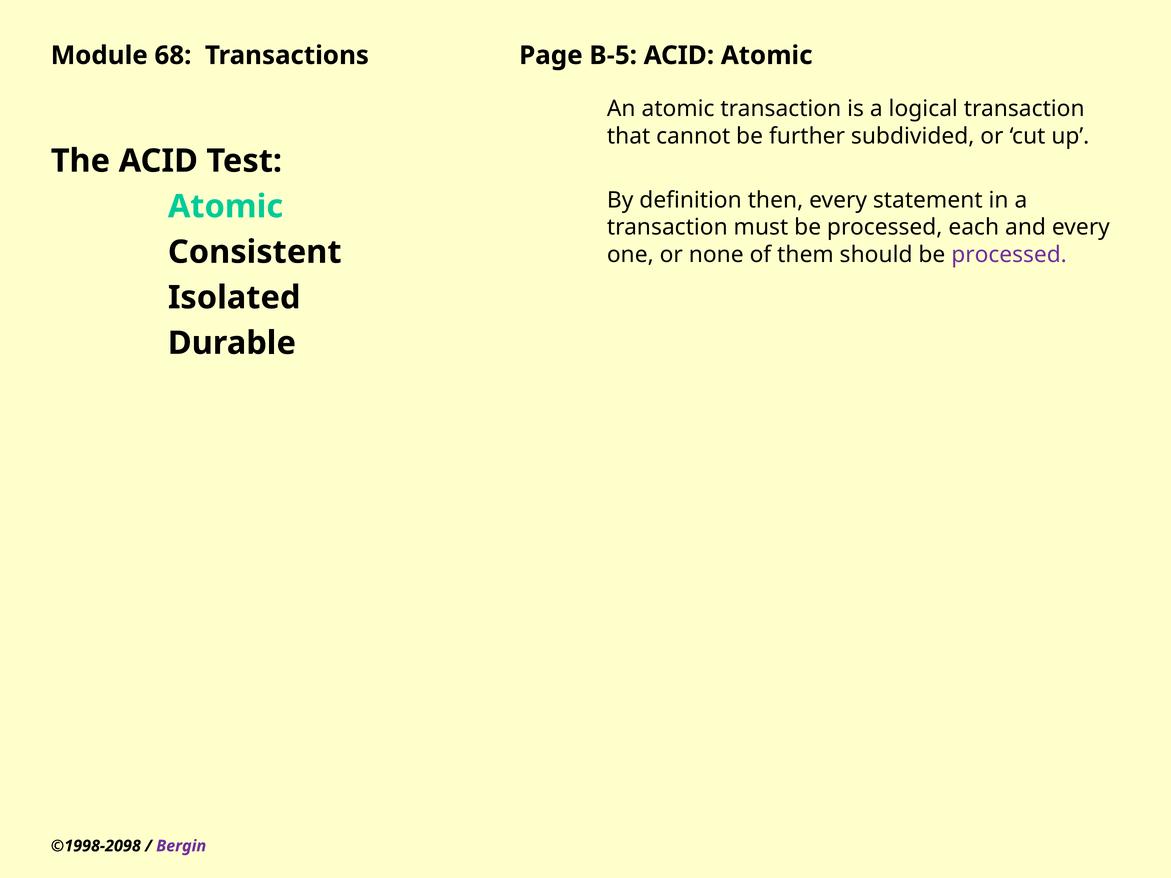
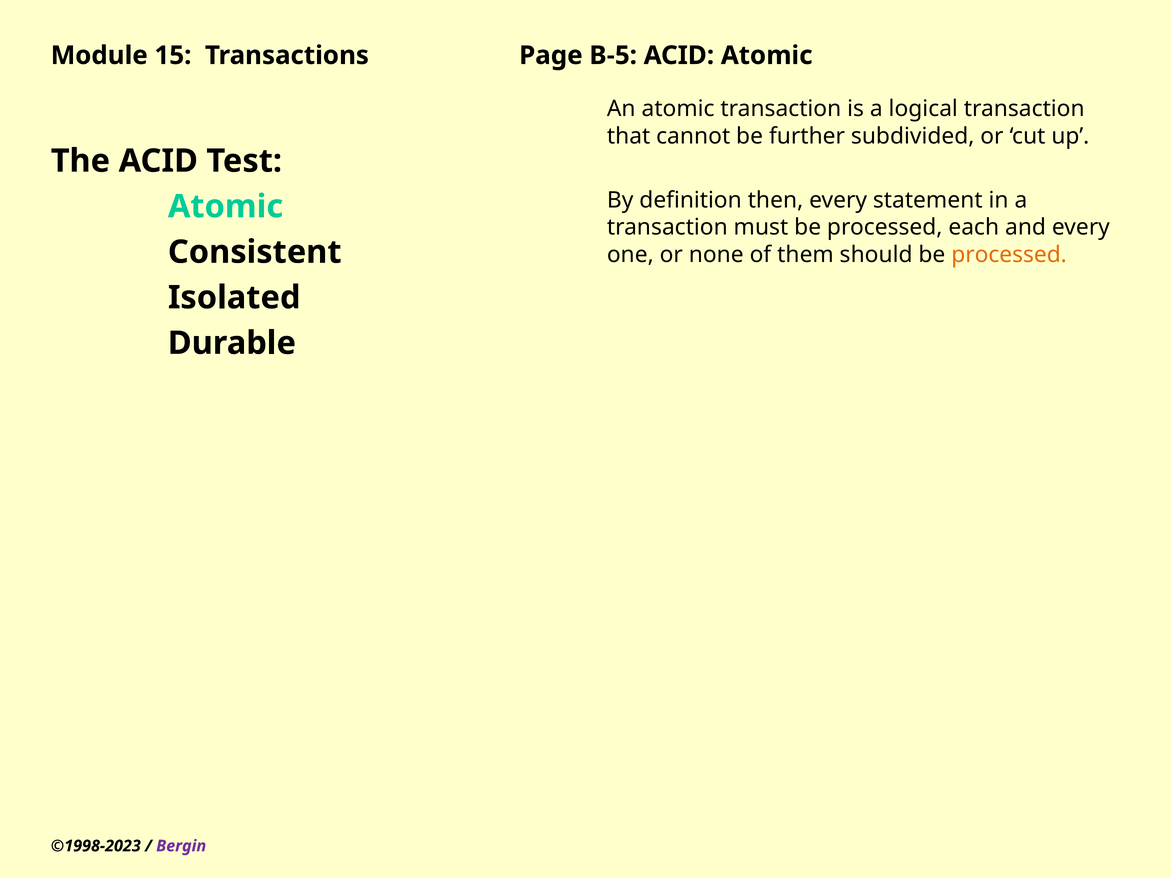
68: 68 -> 15
processed at (1009, 255) colour: purple -> orange
©1998-2098: ©1998-2098 -> ©1998-2023
